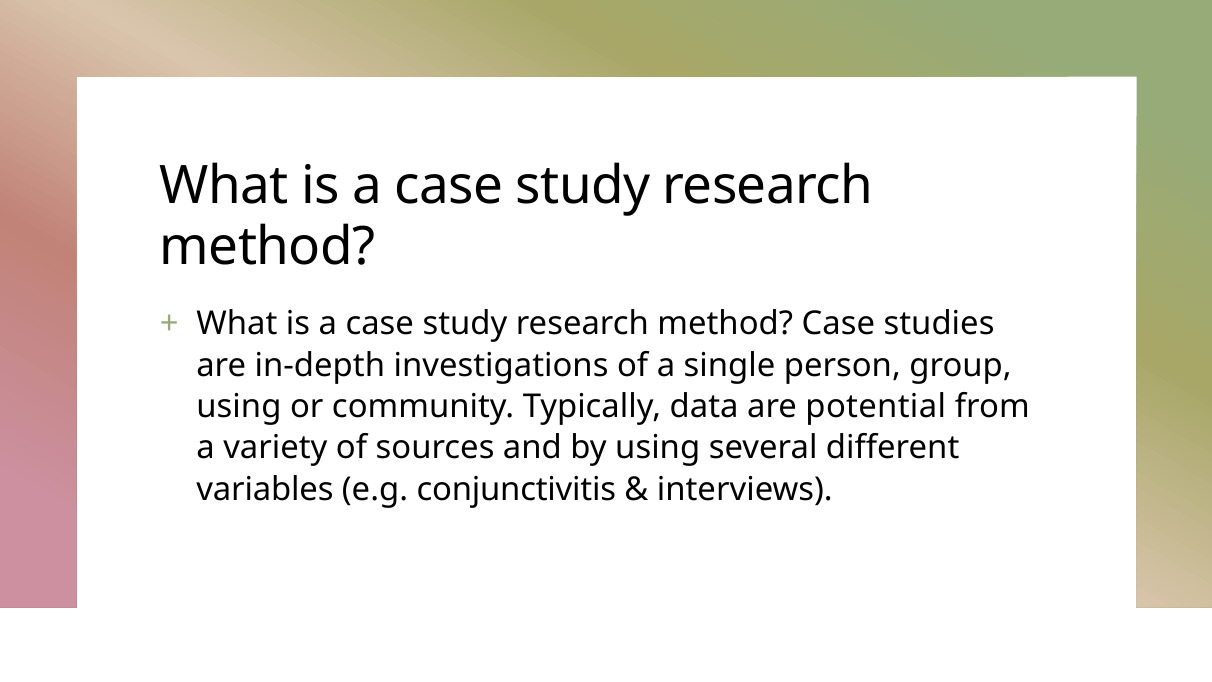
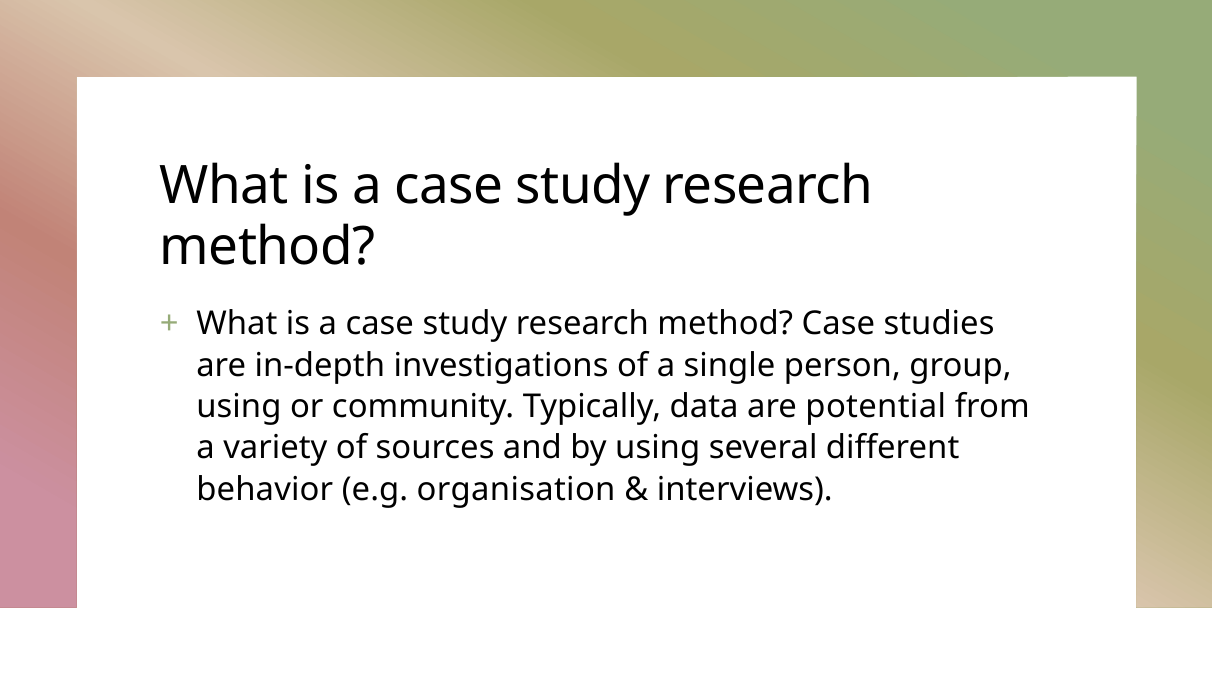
variables: variables -> behavior
conjunctivitis: conjunctivitis -> organisation
